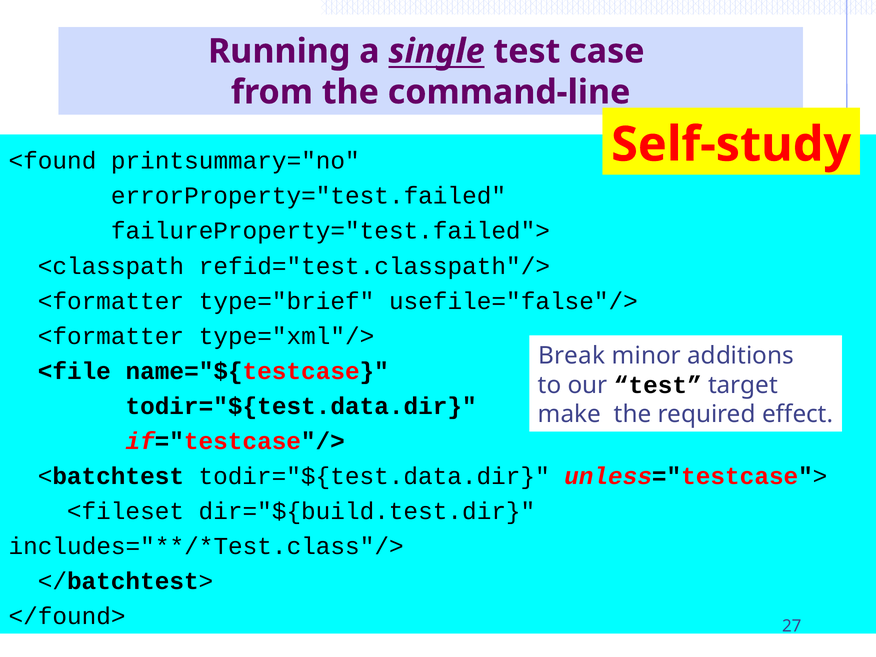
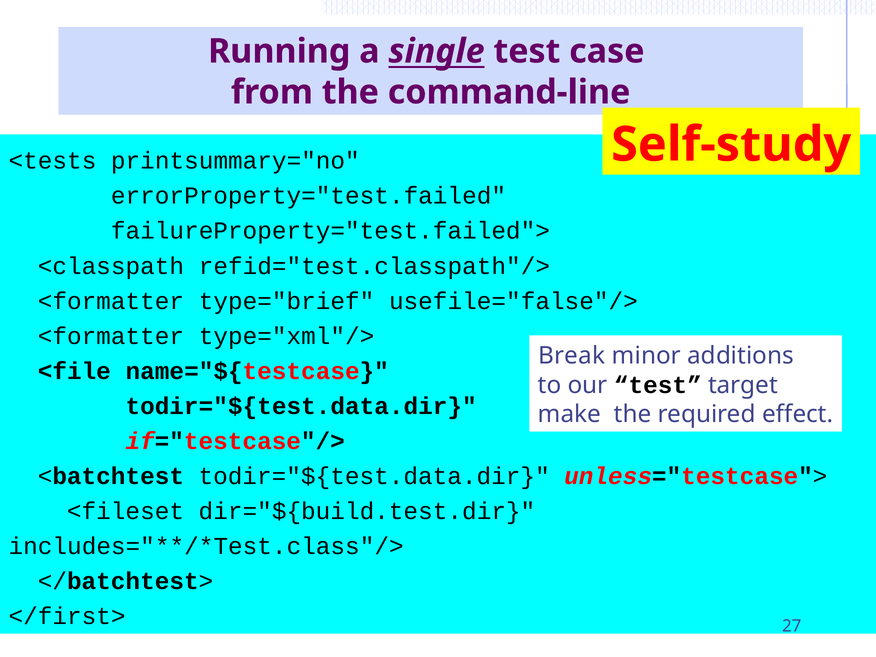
<found: <found -> <tests
</found>: </found> -> </first>
